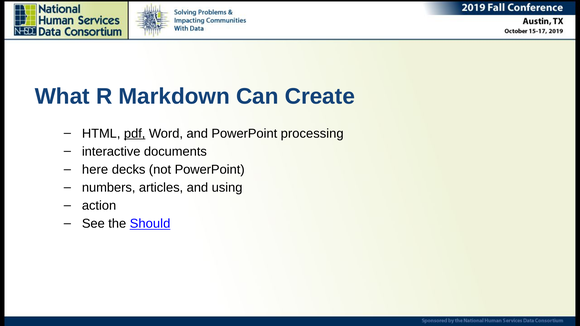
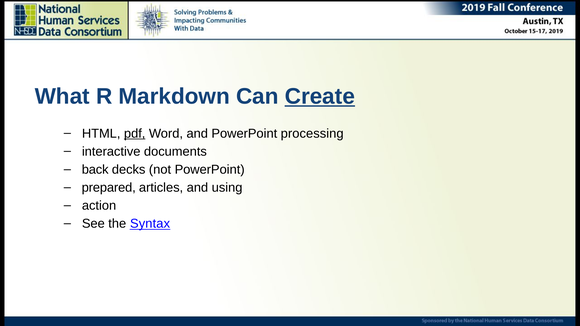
Create underline: none -> present
here: here -> back
numbers: numbers -> prepared
Should: Should -> Syntax
